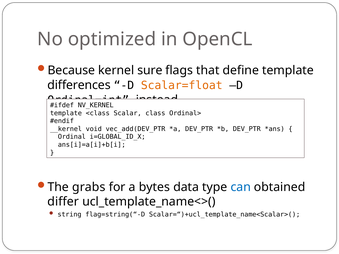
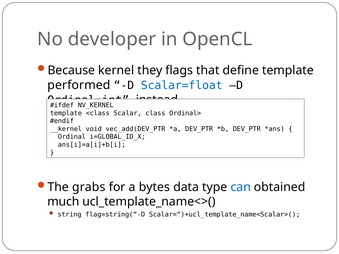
optimized: optimized -> developer
sure: sure -> they
differences: differences -> performed
Scalar=float colour: orange -> blue
differ: differ -> much
